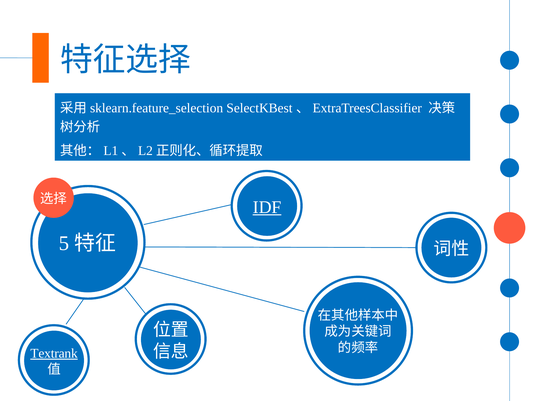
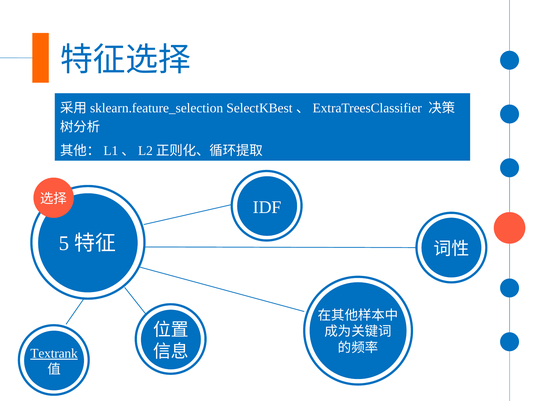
IDF underline: present -> none
